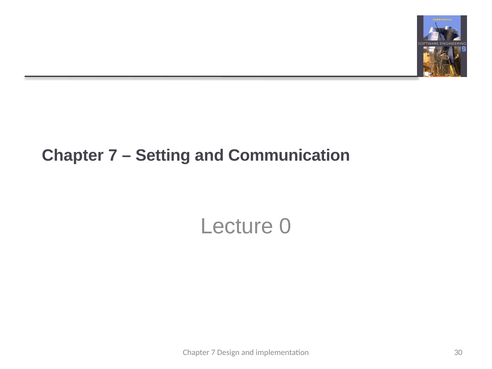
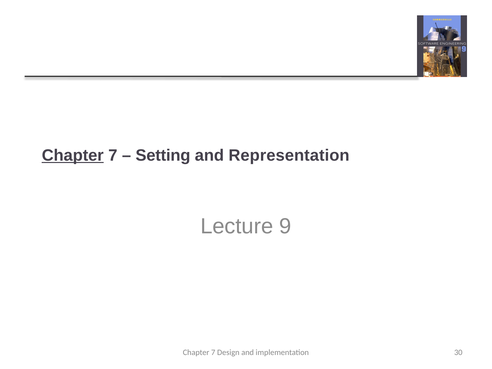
Chapter at (73, 155) underline: none -> present
Communication: Communication -> Representation
0: 0 -> 9
